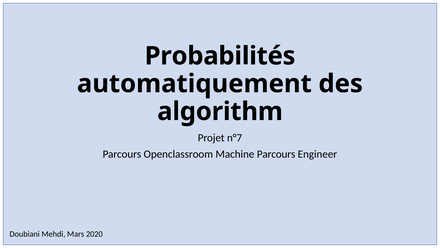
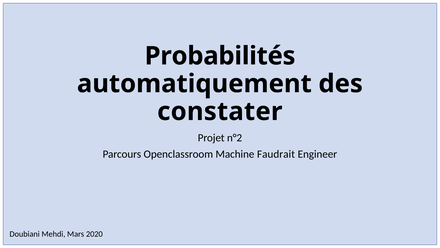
algorithm: algorithm -> constater
n°7: n°7 -> n°2
Machine Parcours: Parcours -> Faudrait
